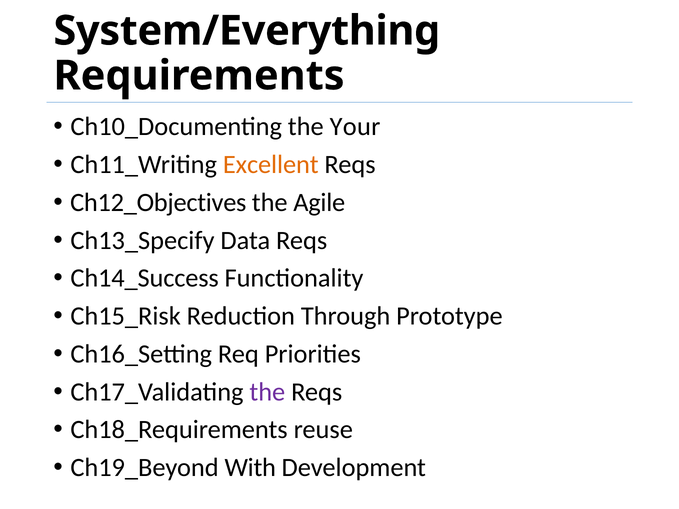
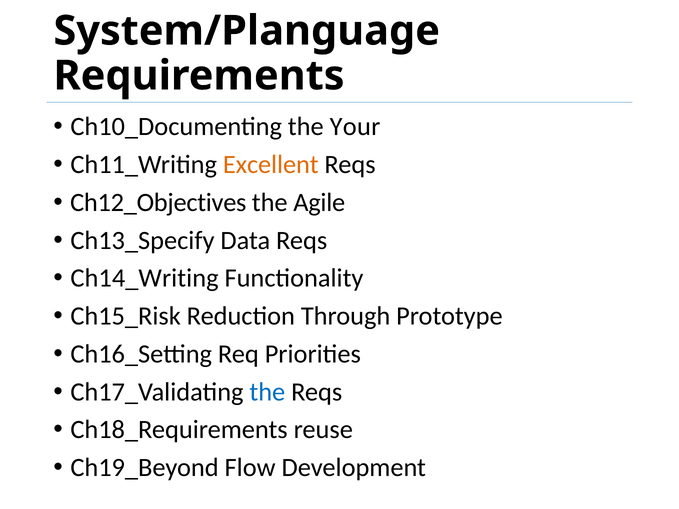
System/Everything: System/Everything -> System/Planguage
Ch14_Success: Ch14_Success -> Ch14_Writing
the at (267, 392) colour: purple -> blue
With: With -> Flow
